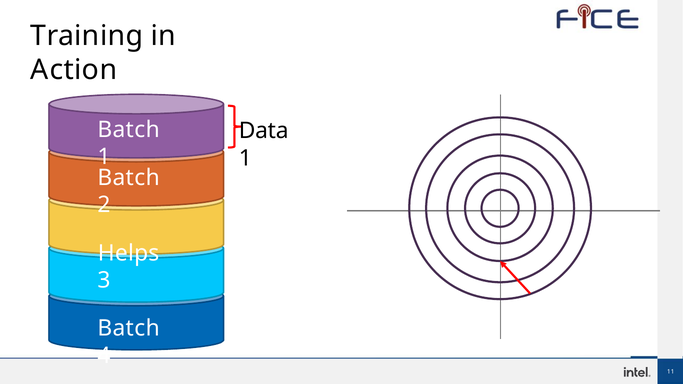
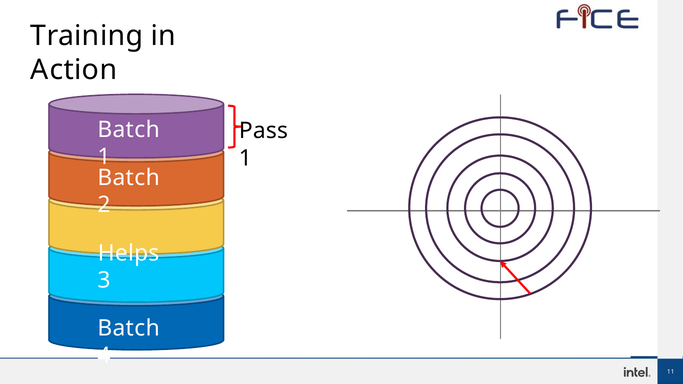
Data: Data -> Pass
